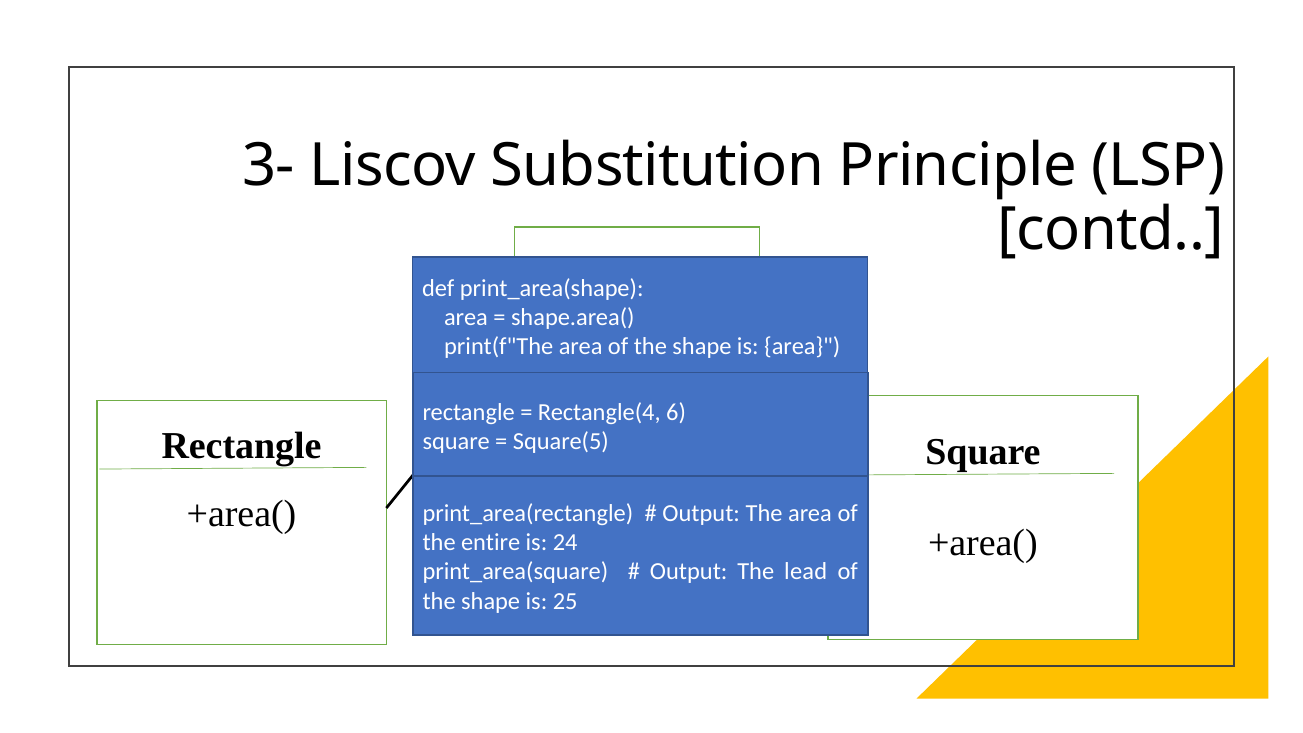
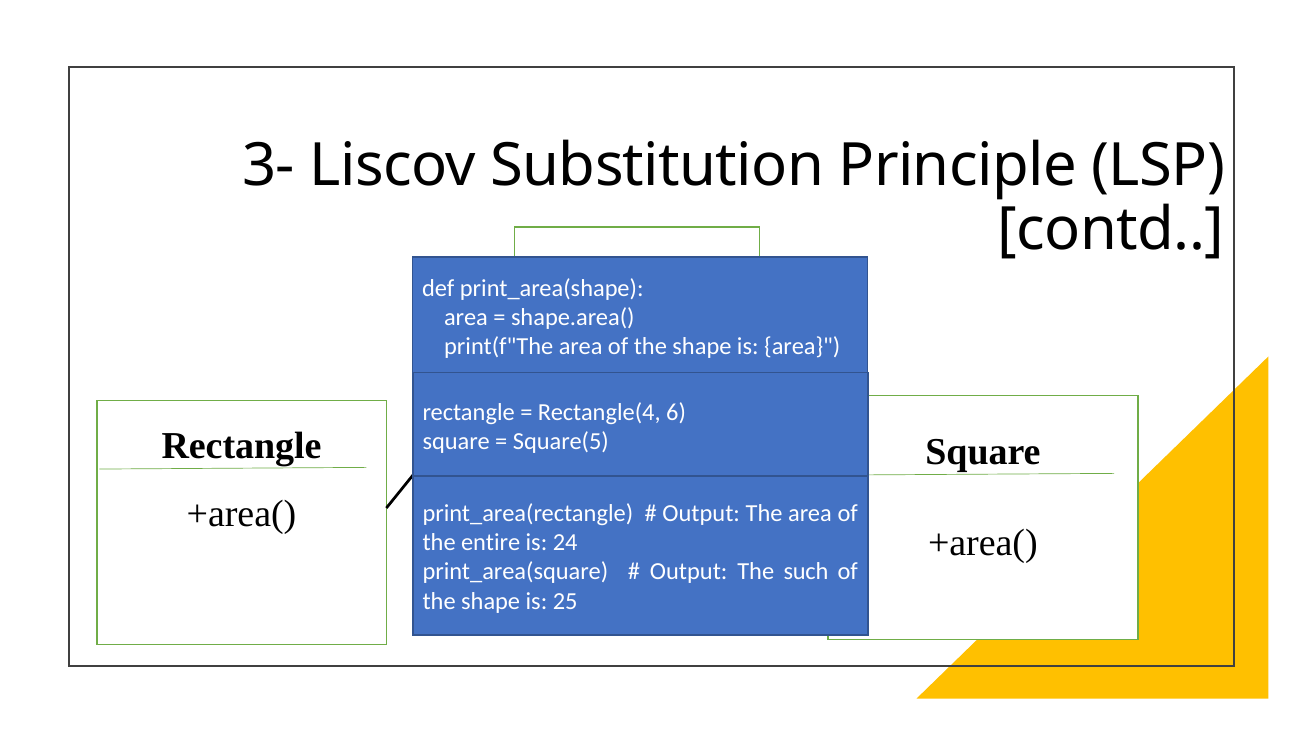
lead: lead -> such
